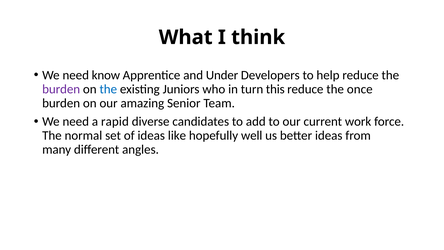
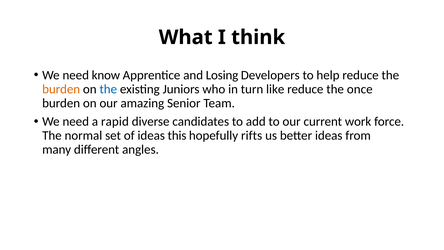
Under: Under -> Losing
burden at (61, 89) colour: purple -> orange
this: this -> like
like: like -> this
well: well -> rifts
